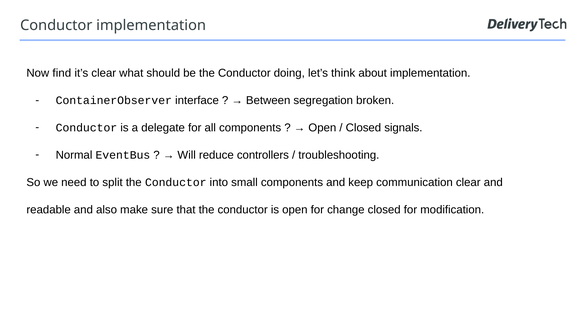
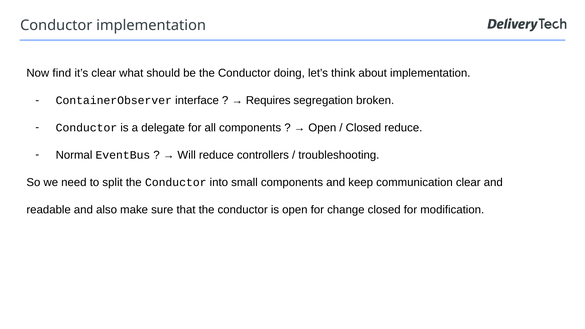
Between: Between -> Requires
Closed signals: signals -> reduce
